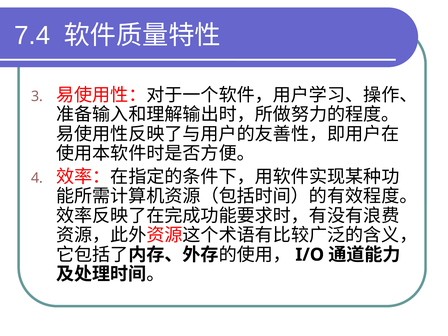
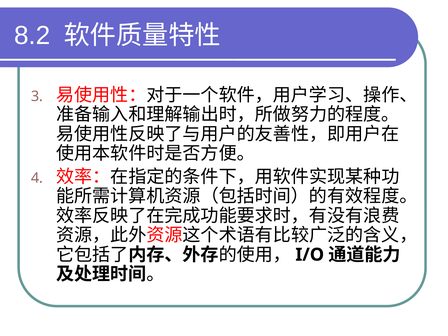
7.4: 7.4 -> 8.2
